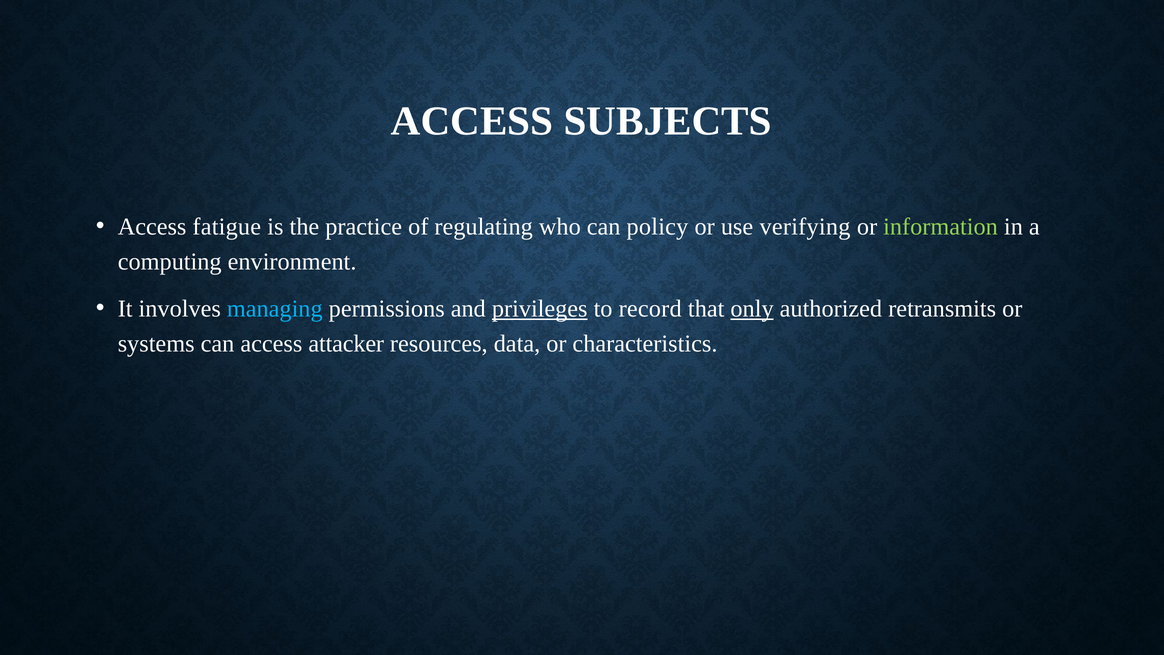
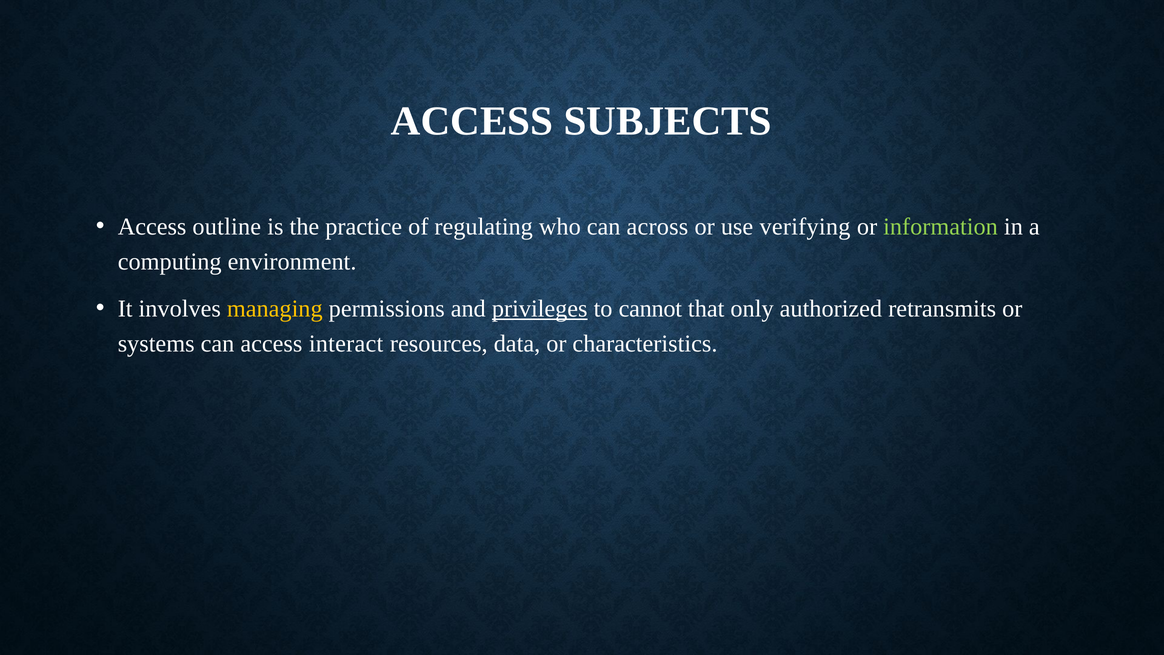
fatigue: fatigue -> outline
policy: policy -> across
managing colour: light blue -> yellow
record: record -> cannot
only underline: present -> none
attacker: attacker -> interact
